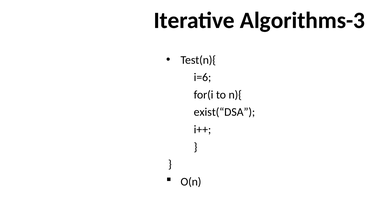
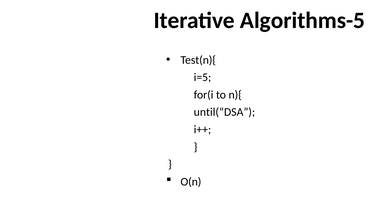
Algorithms-3: Algorithms-3 -> Algorithms-5
i=6: i=6 -> i=5
exist(“DSA: exist(“DSA -> until(“DSA
